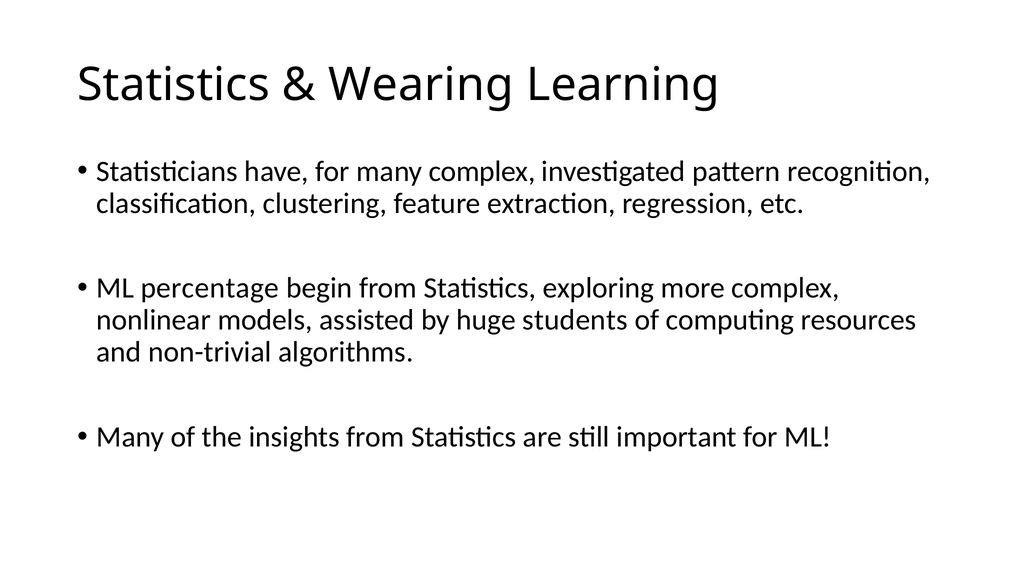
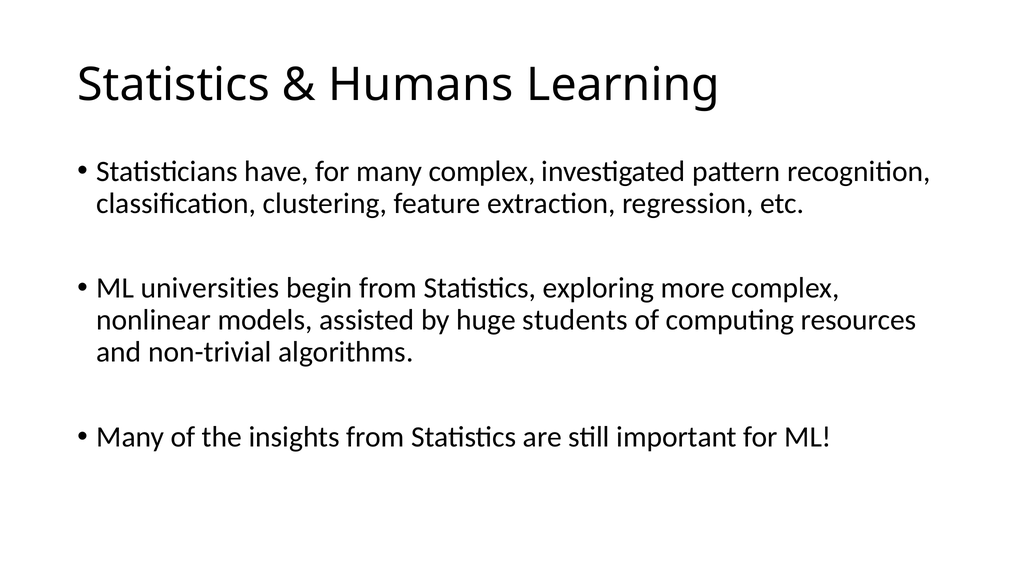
Wearing: Wearing -> Humans
percentage: percentage -> universities
